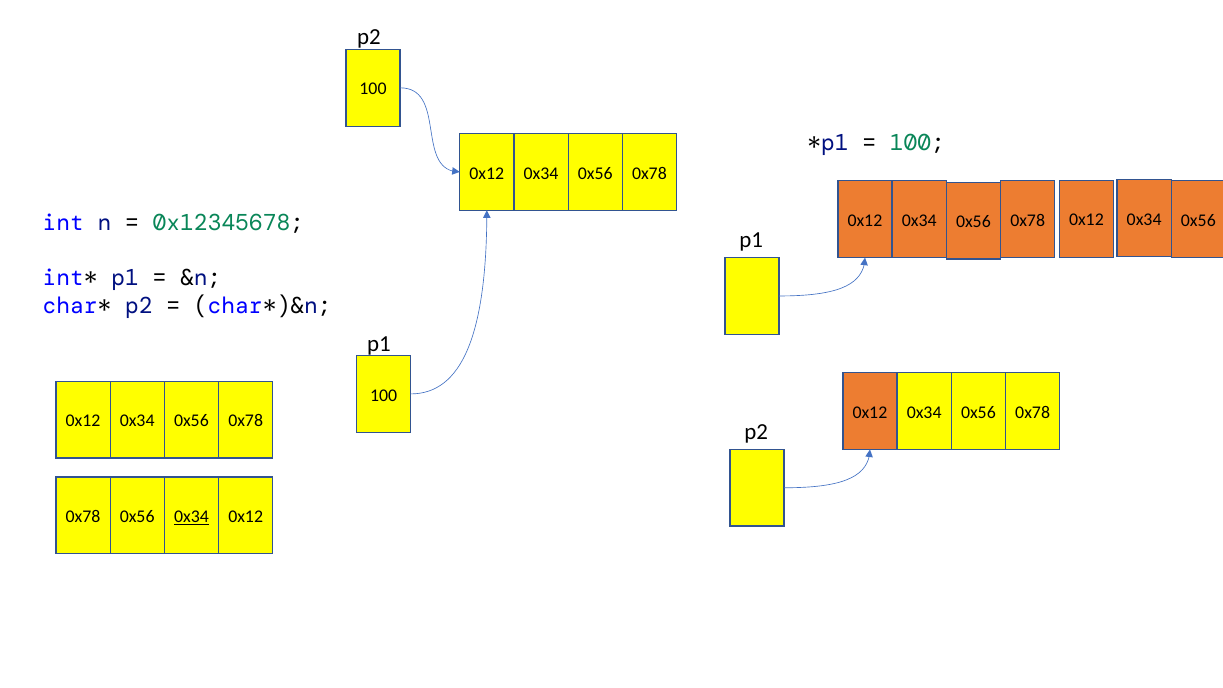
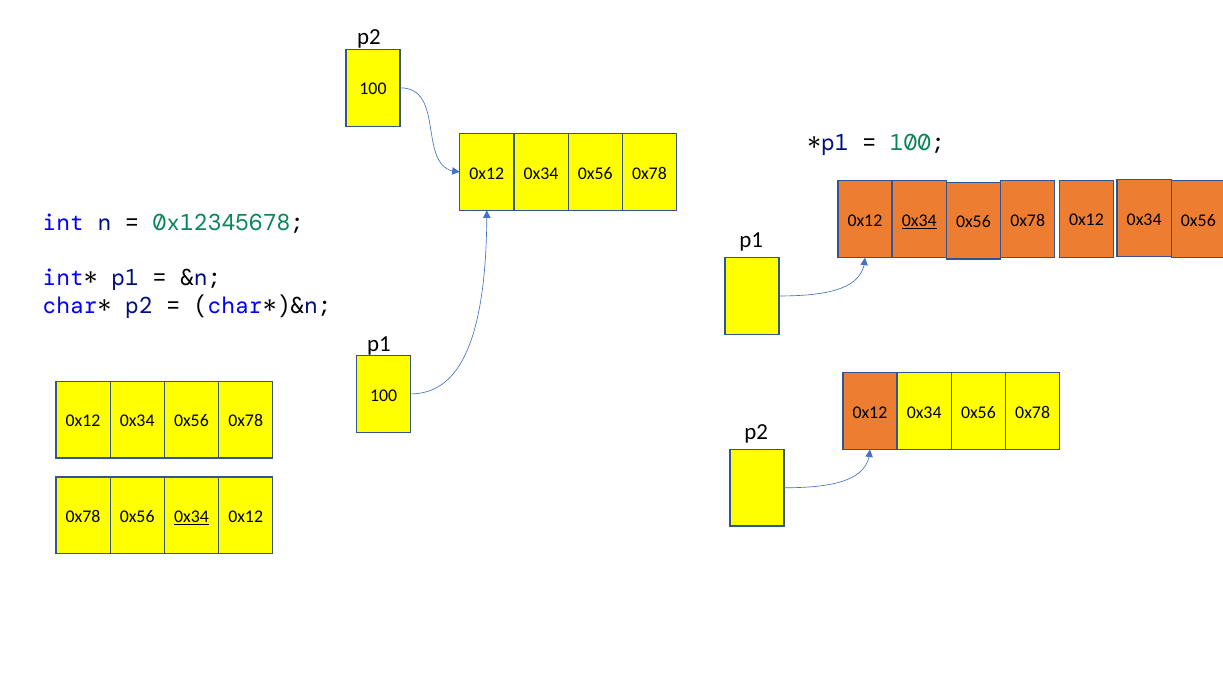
0x34 at (919, 220) underline: none -> present
